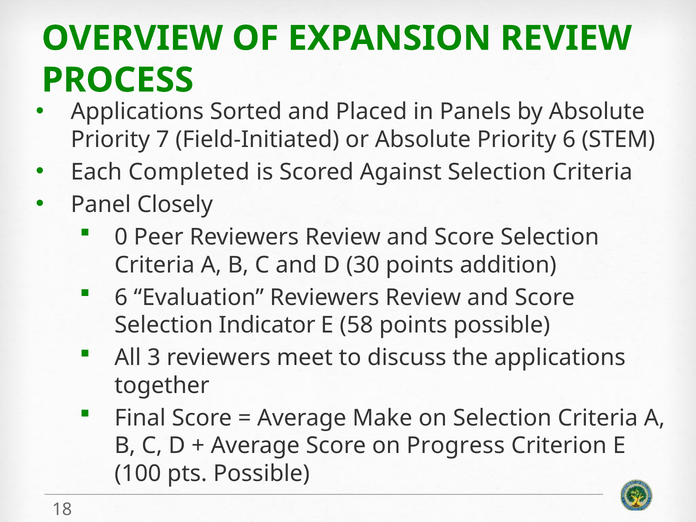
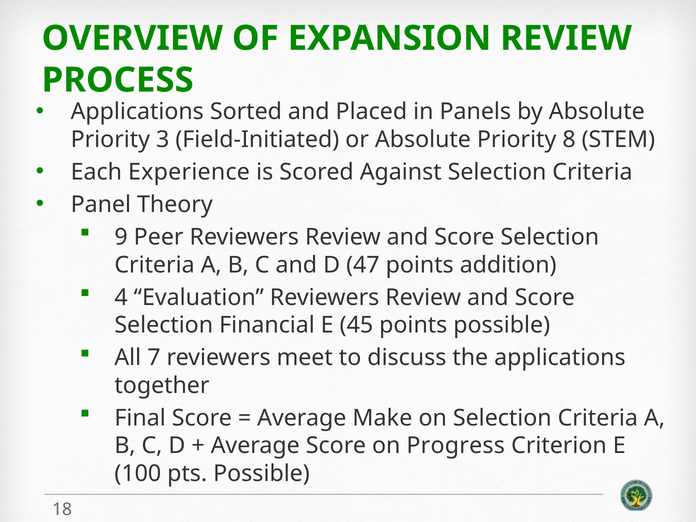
7: 7 -> 3
Priority 6: 6 -> 8
Completed: Completed -> Experience
Closely: Closely -> Theory
0: 0 -> 9
30: 30 -> 47
6 at (121, 297): 6 -> 4
Indicator: Indicator -> Financial
58: 58 -> 45
3: 3 -> 7
